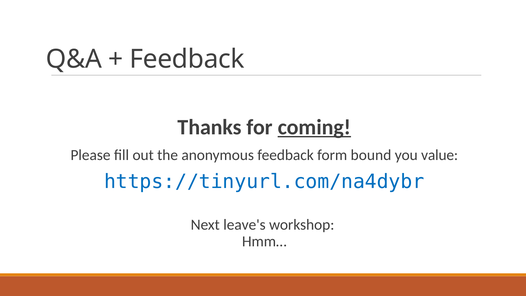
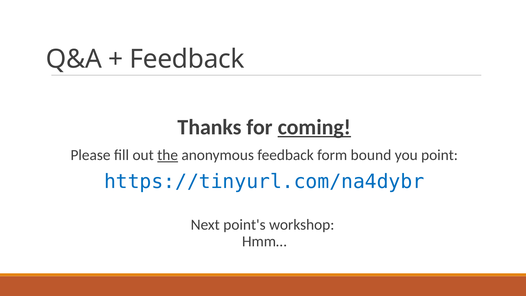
the underline: none -> present
value: value -> point
leave's: leave's -> point's
